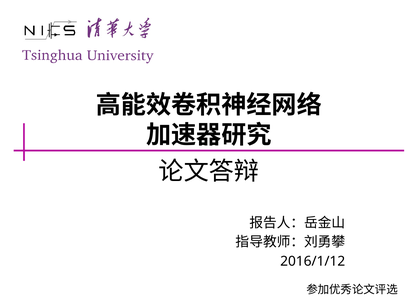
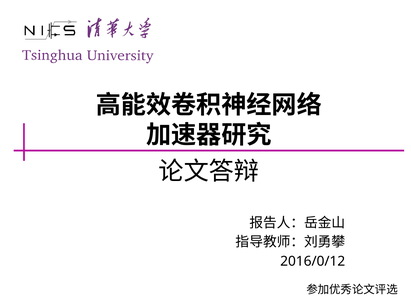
2016/1/12: 2016/1/12 -> 2016/0/12
